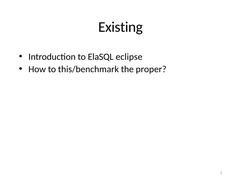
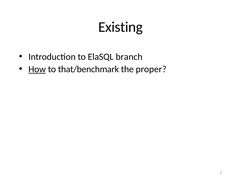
eclipse: eclipse -> branch
How underline: none -> present
this/benchmark: this/benchmark -> that/benchmark
